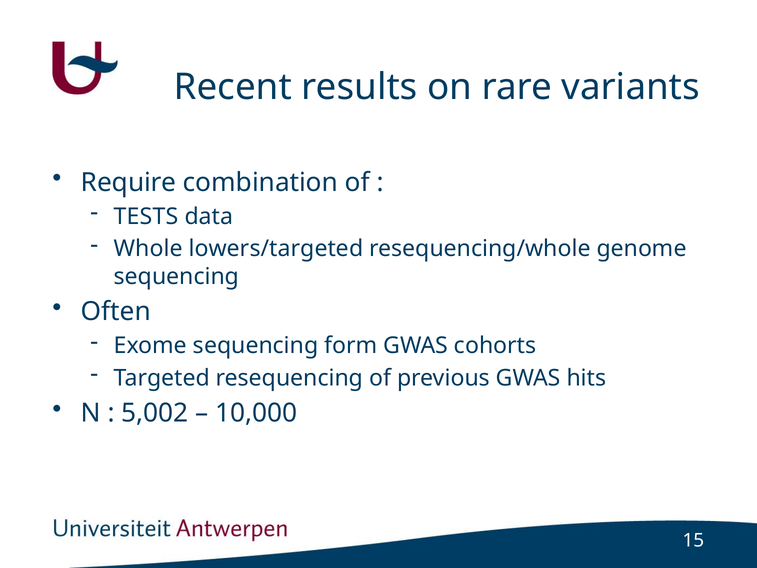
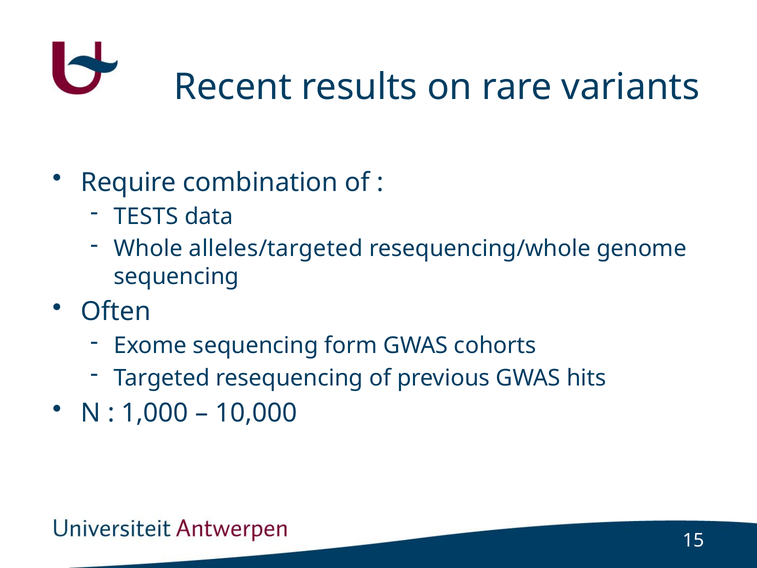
lowers/targeted: lowers/targeted -> alleles/targeted
5,002: 5,002 -> 1,000
